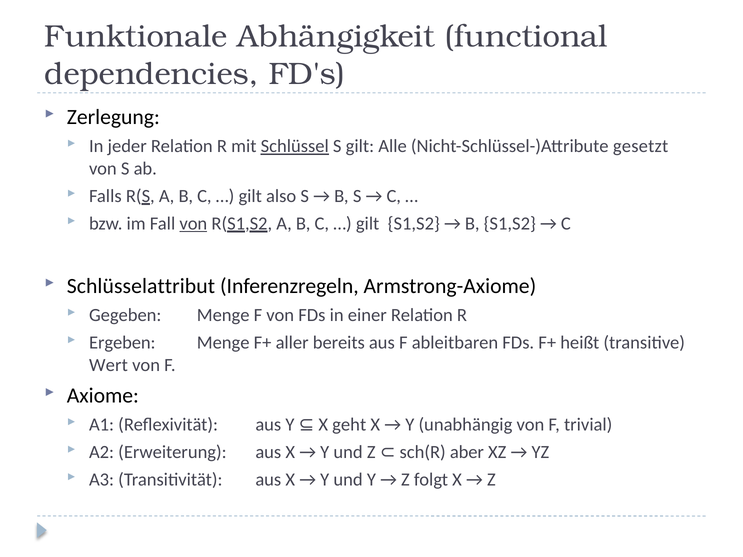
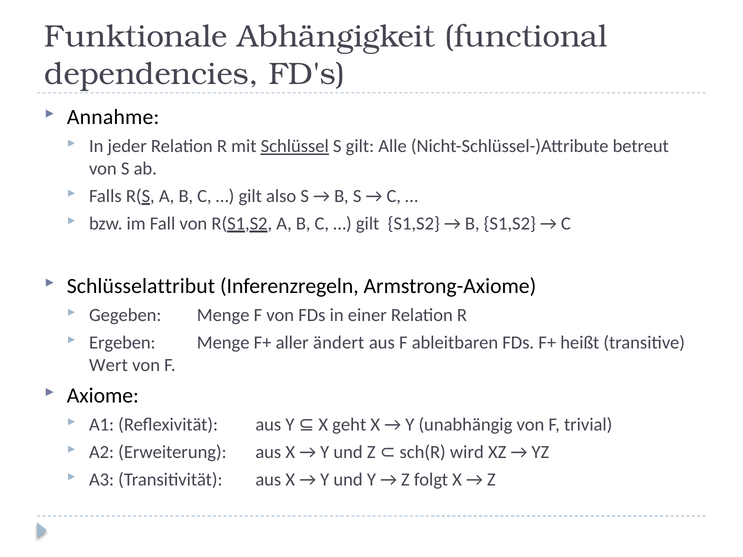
Zerlegung: Zerlegung -> Annahme
gesetzt: gesetzt -> betreut
von at (193, 223) underline: present -> none
bereits: bereits -> ändert
aber: aber -> wird
